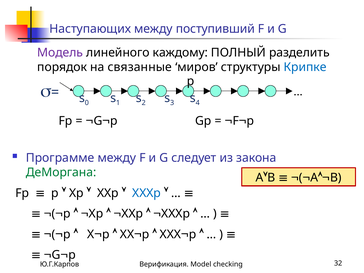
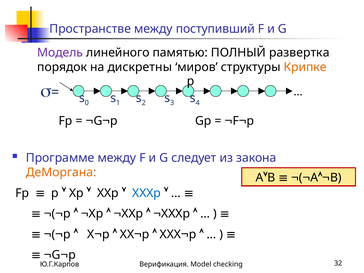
Наступающих: Наступающих -> Пространстве
каждому: каждому -> памятью
разделить: разделить -> развертка
связанные: связанные -> дискретны
Крипке colour: blue -> orange
ДеМоргана colour: green -> orange
